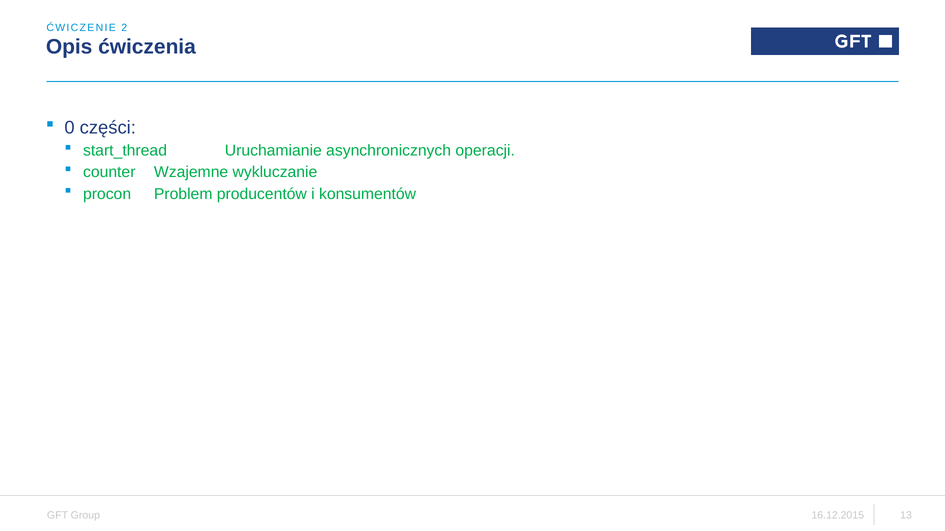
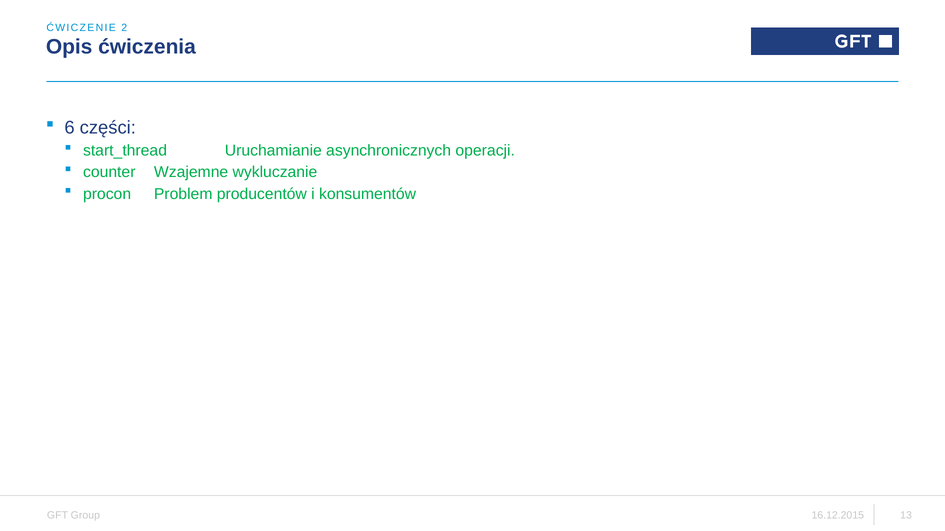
0: 0 -> 6
